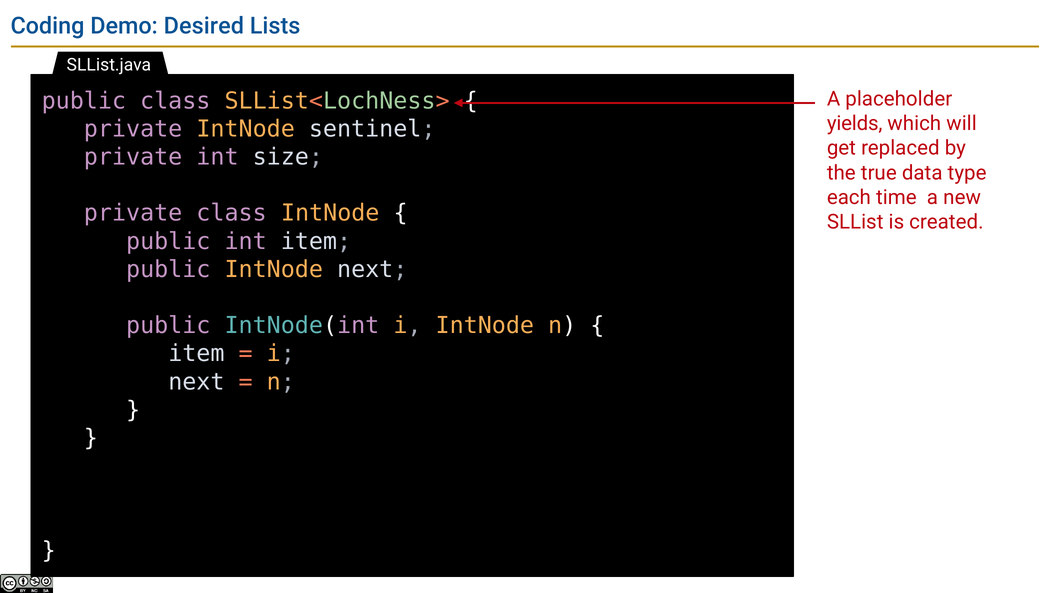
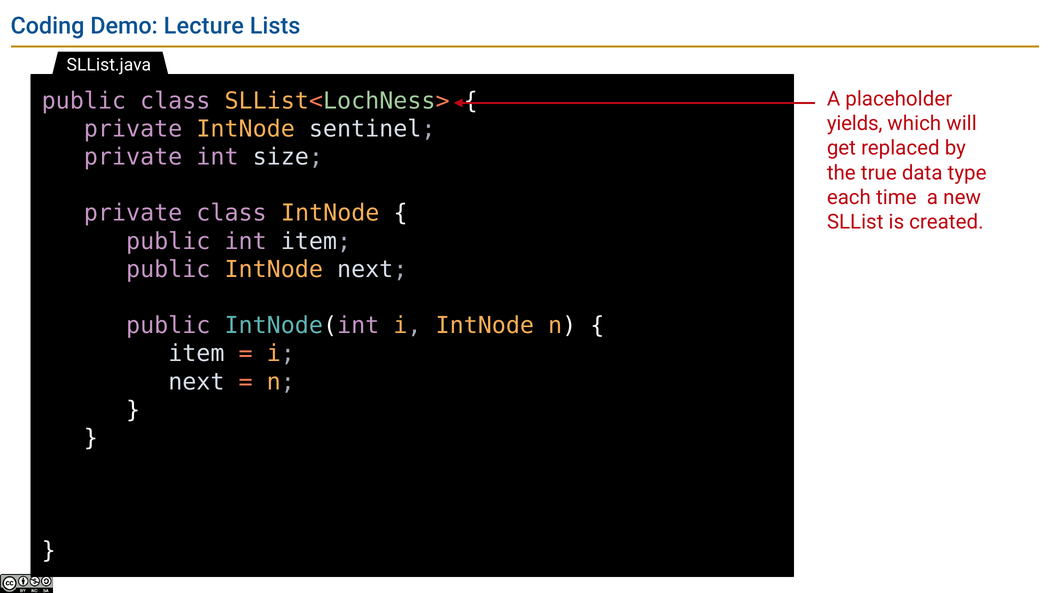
Desired: Desired -> Lecture
